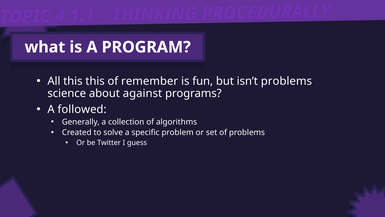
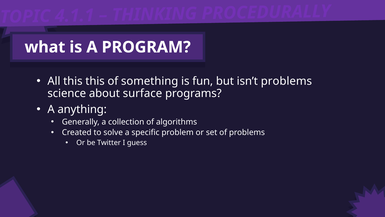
remember: remember -> something
against: against -> surface
followed: followed -> anything
